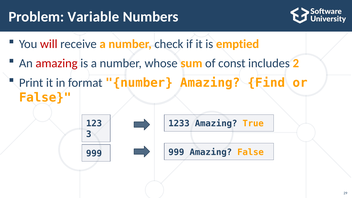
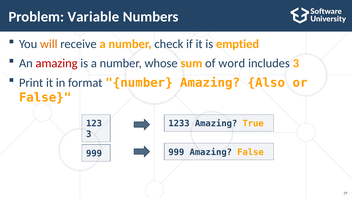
will colour: red -> orange
const: const -> word
includes 2: 2 -> 3
Find: Find -> Also
